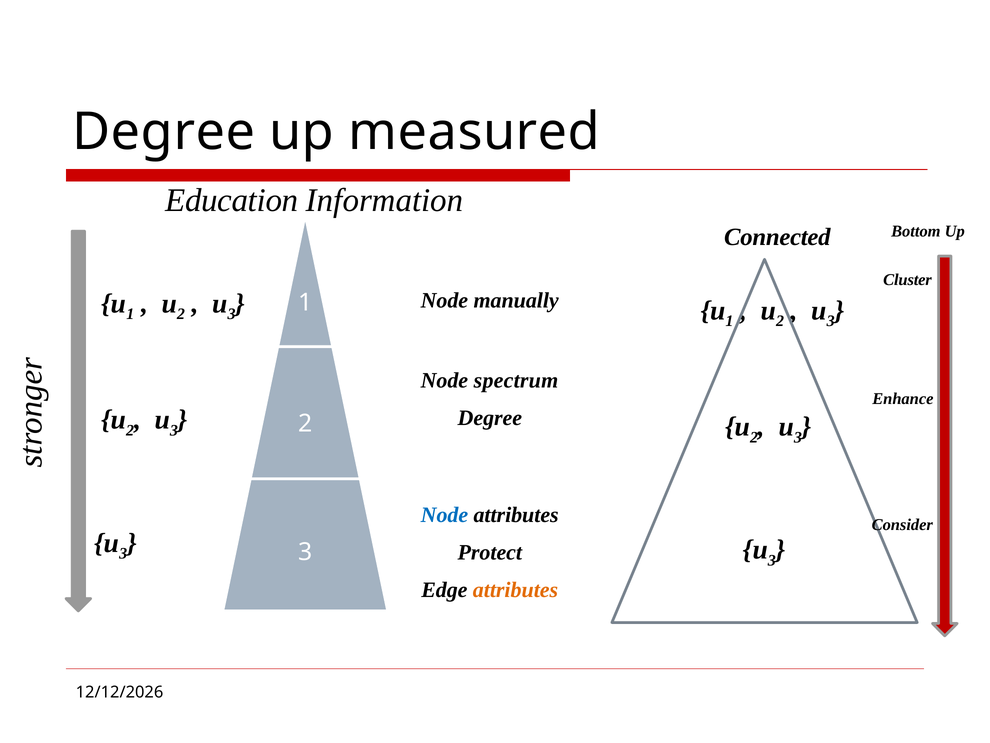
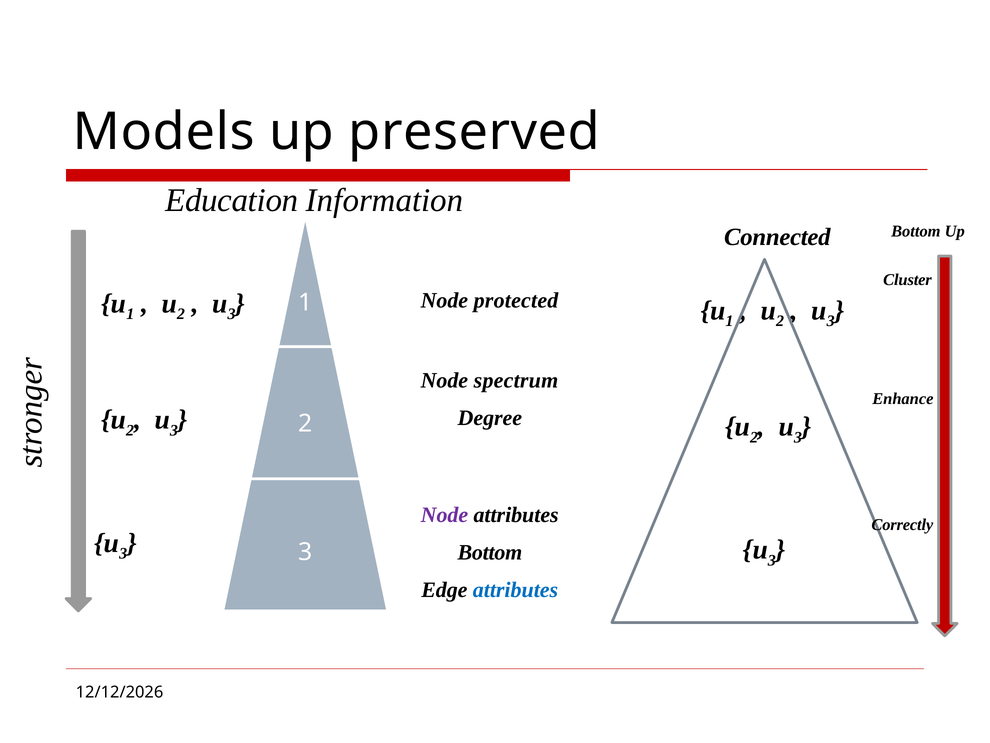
Degree at (164, 132): Degree -> Models
measured: measured -> preserved
manually: manually -> protected
Node at (444, 515) colour: blue -> purple
Consider: Consider -> Correctly
Protect at (490, 552): Protect -> Bottom
attributes at (515, 589) colour: orange -> blue
